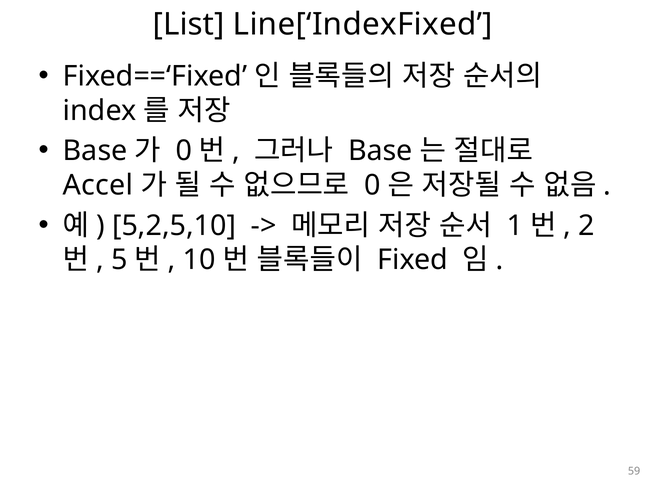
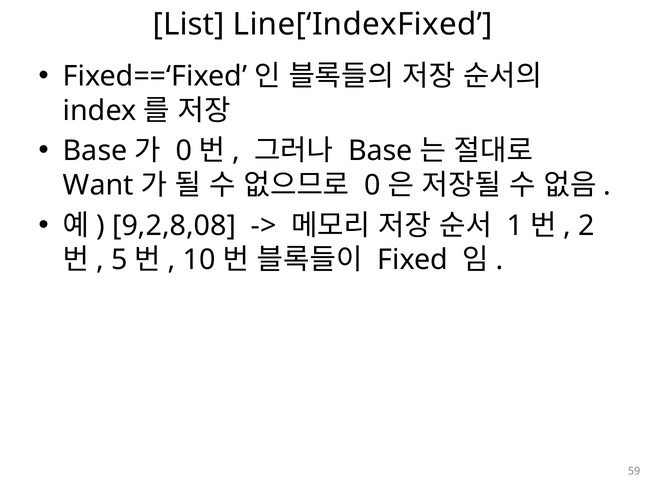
Accel: Accel -> Want
5,2,5,10: 5,2,5,10 -> 9,2,8,08
